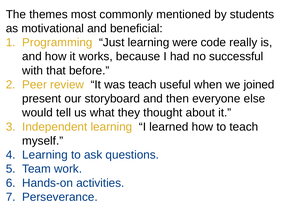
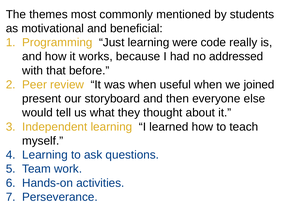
successful: successful -> addressed
was teach: teach -> when
